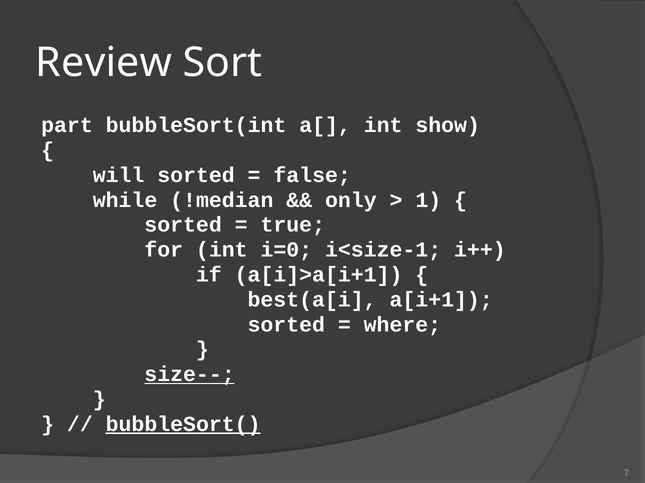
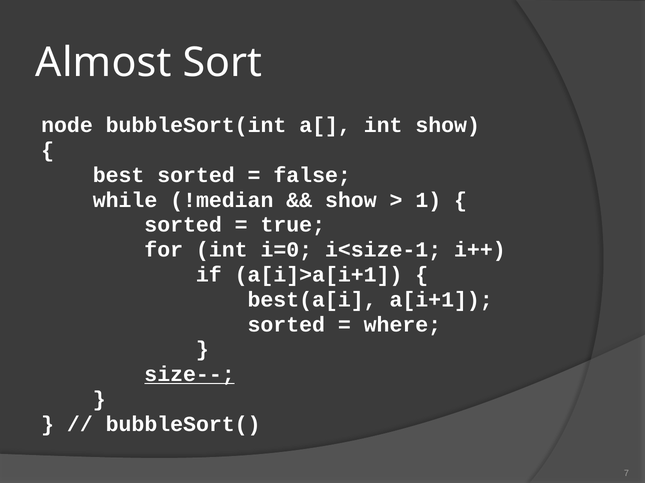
Review: Review -> Almost
part: part -> node
will: will -> best
only at (351, 200): only -> show
bubbleSort( underline: present -> none
